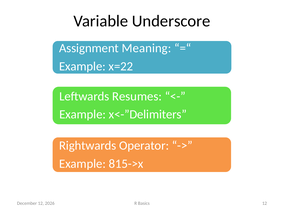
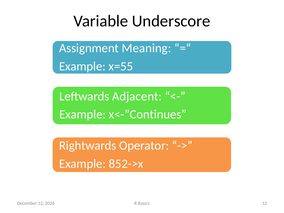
x=22: x=22 -> x=55
Resumes: Resumes -> Adjacent
x<-”Delimiters: x<-”Delimiters -> x<-”Continues
815->x: 815->x -> 852->x
